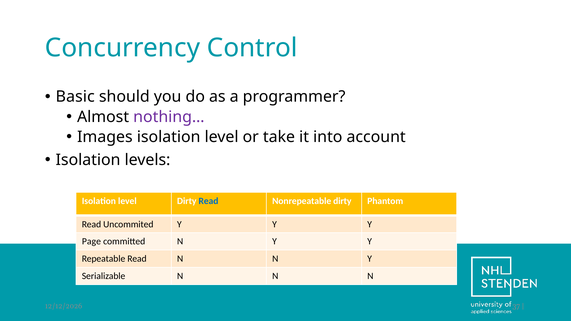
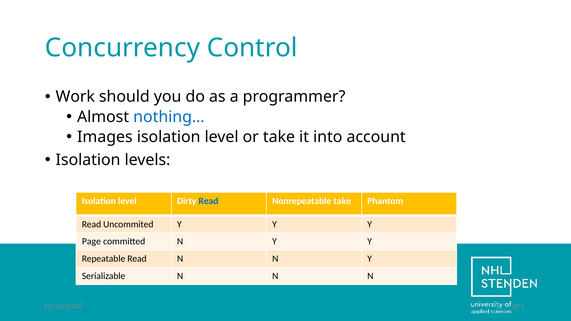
Basic: Basic -> Work
nothing… colour: purple -> blue
Nonrepeatable dirty: dirty -> take
